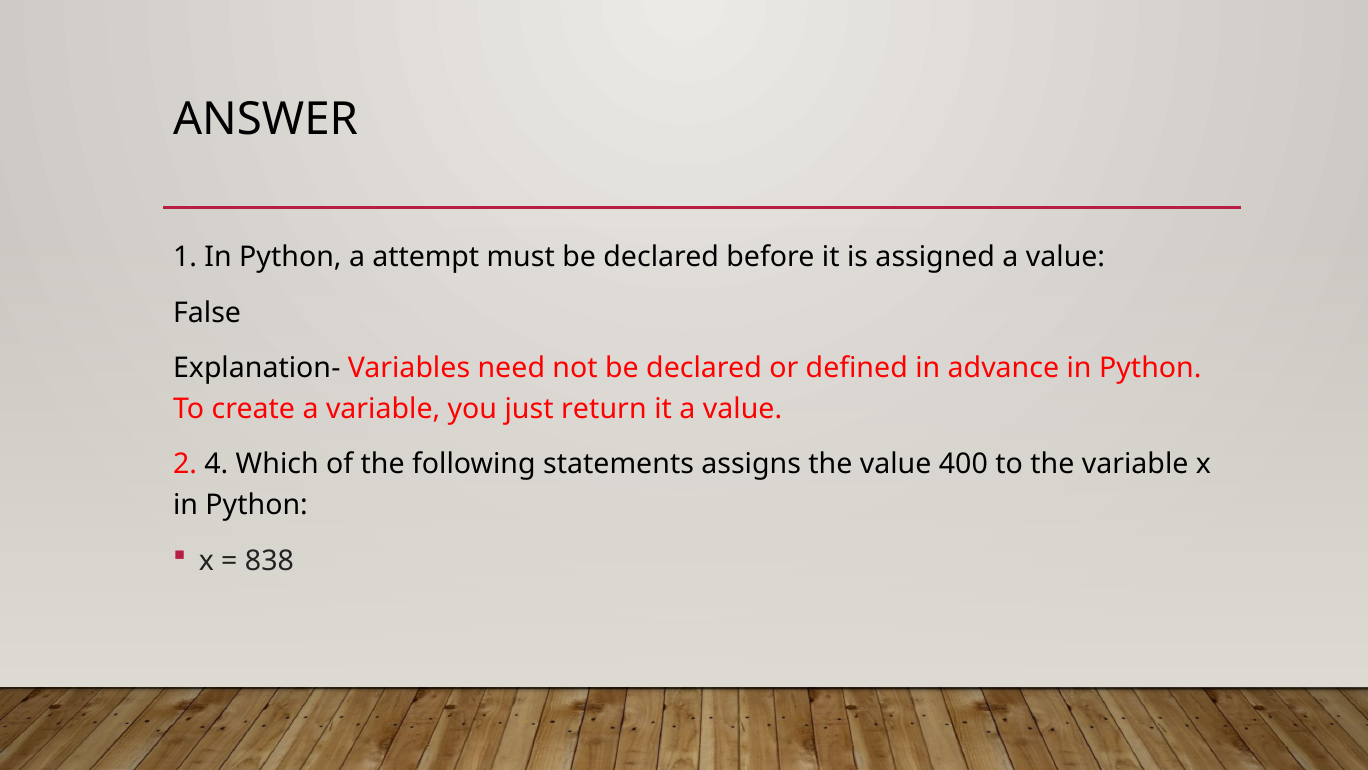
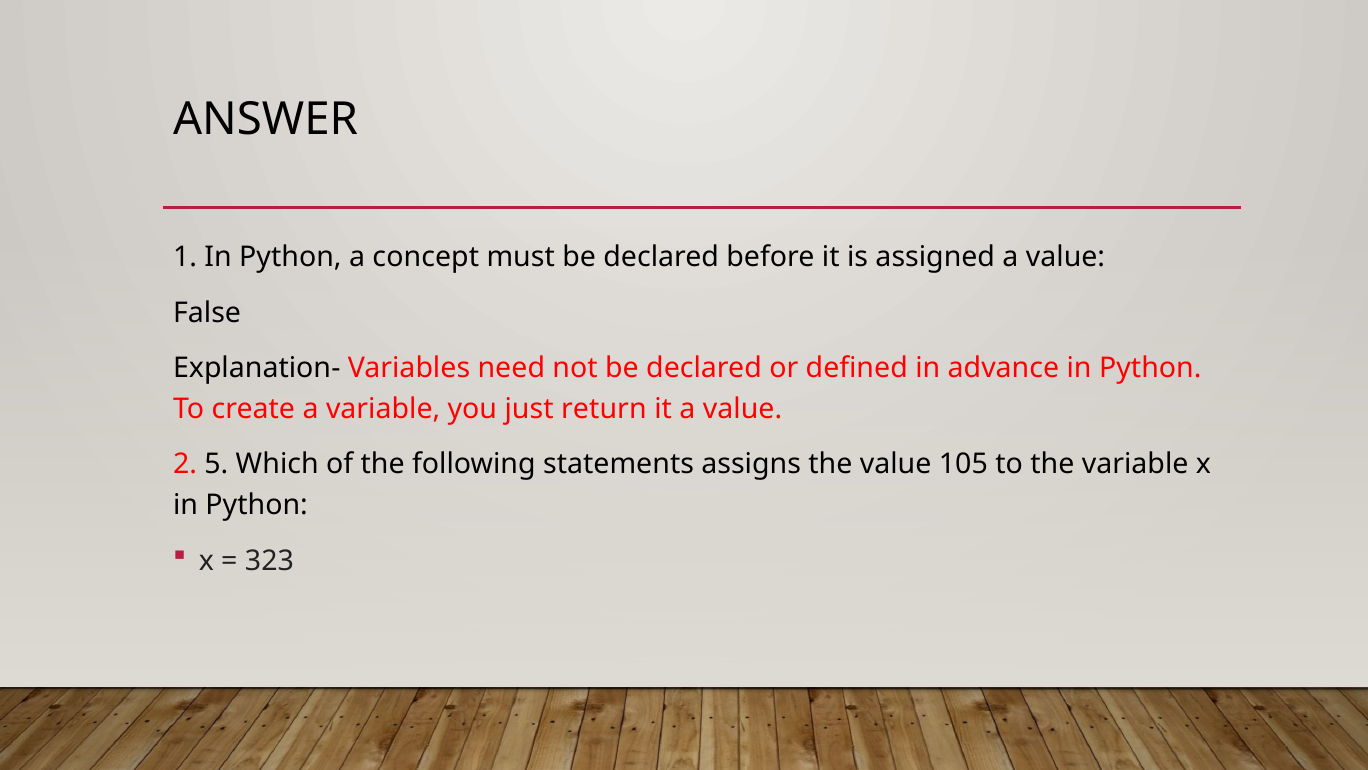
attempt: attempt -> concept
4: 4 -> 5
400: 400 -> 105
838: 838 -> 323
